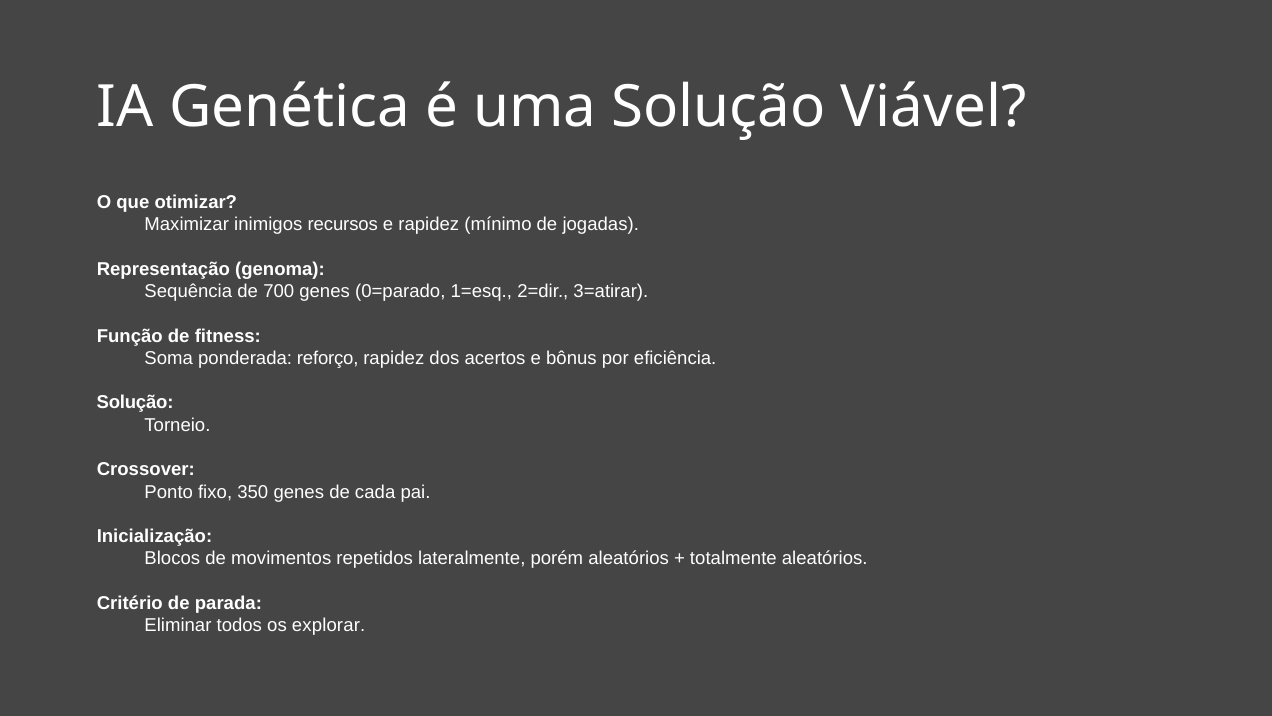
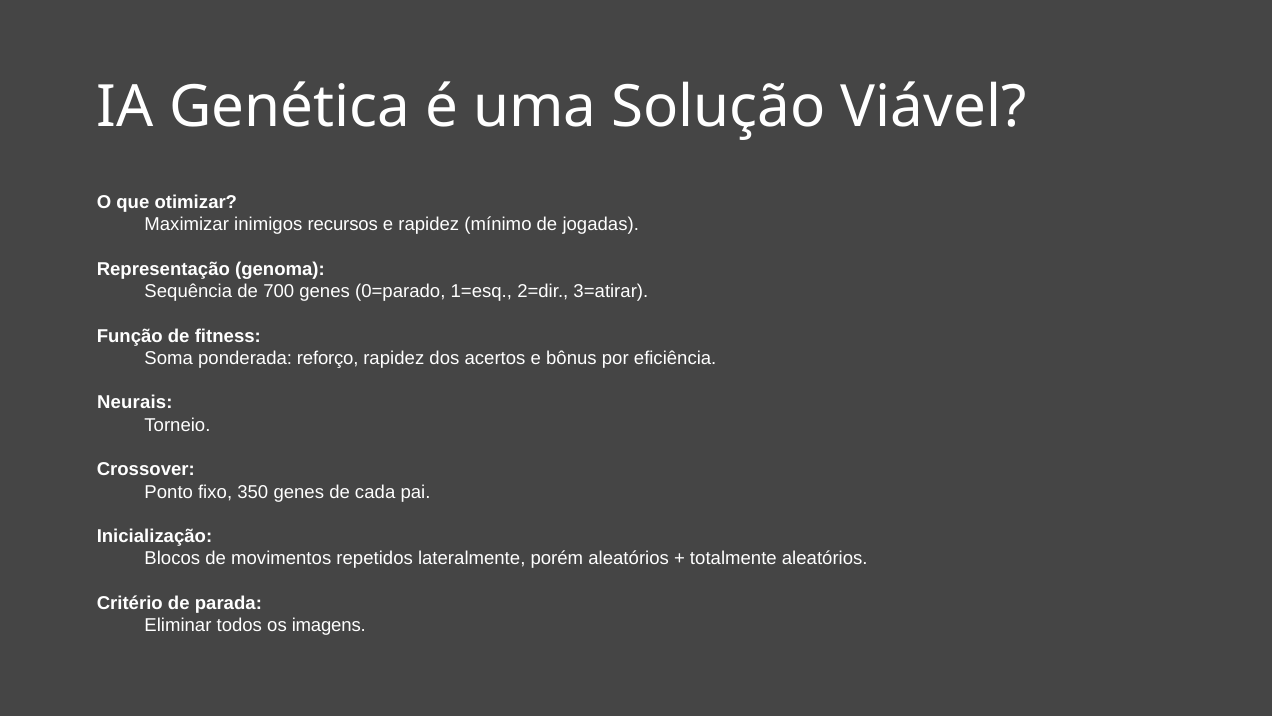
Solução at (135, 403): Solução -> Neurais
explorar: explorar -> imagens
